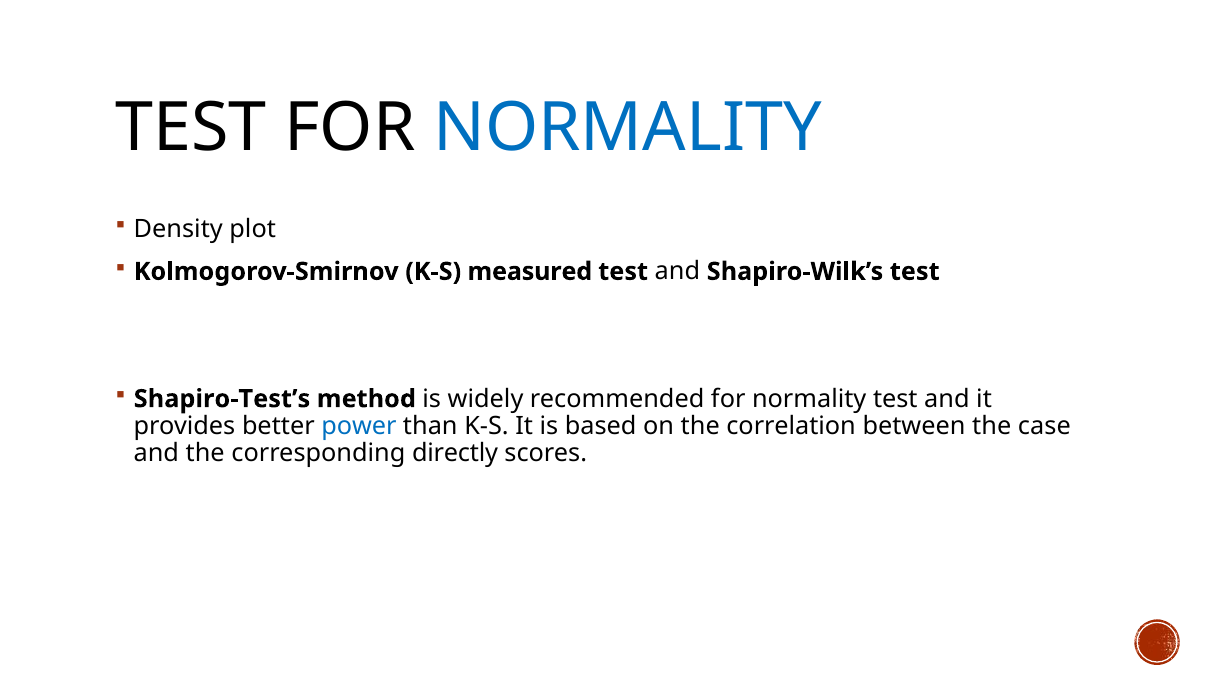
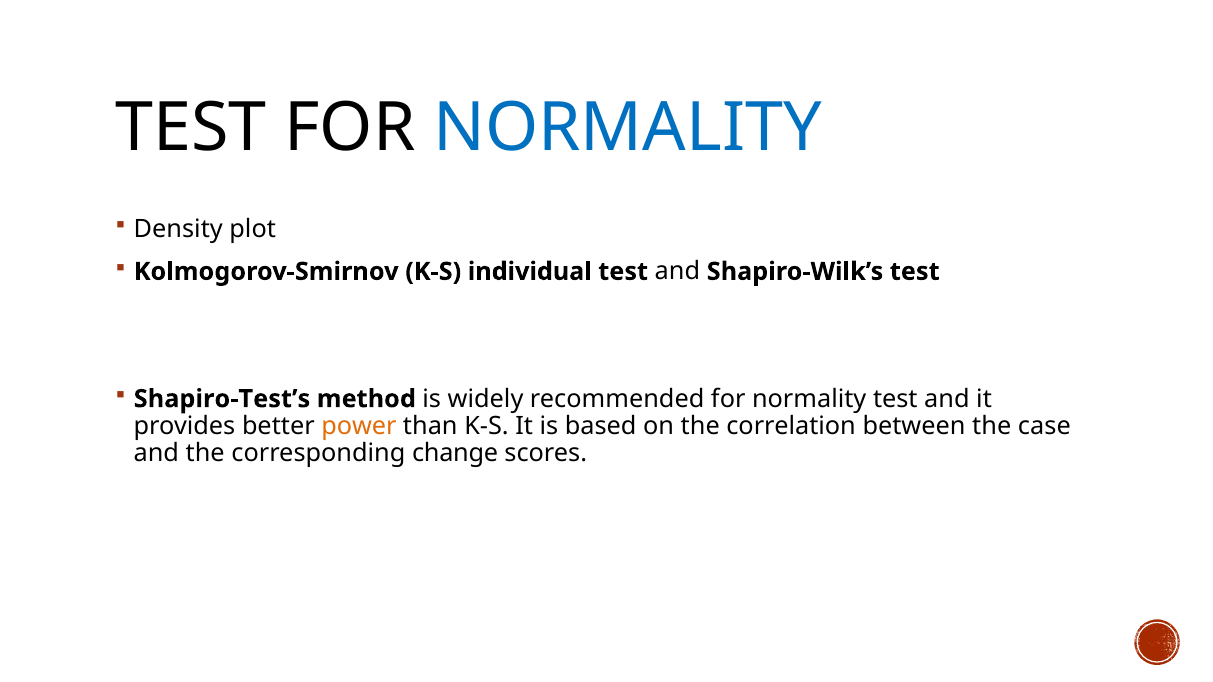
measured: measured -> individual
power colour: blue -> orange
directly: directly -> change
